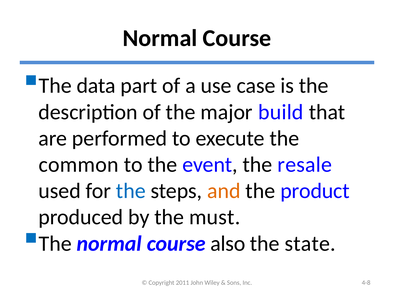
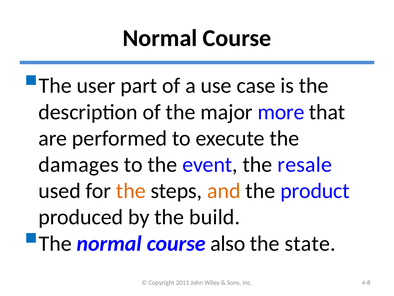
data: data -> user
build: build -> more
common: common -> damages
the at (131, 191) colour: blue -> orange
must: must -> build
